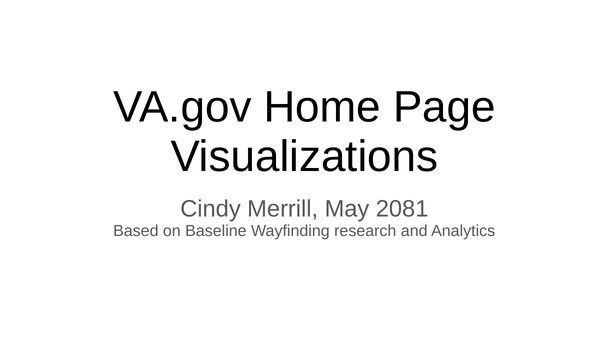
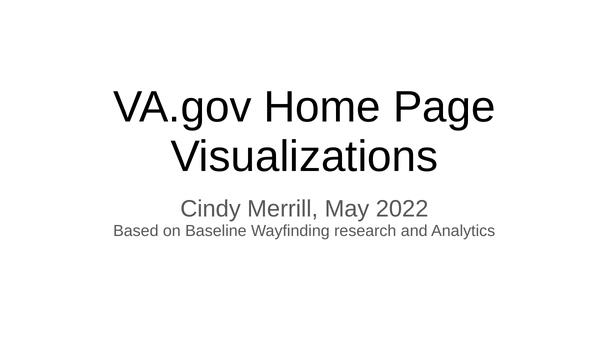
2081: 2081 -> 2022
